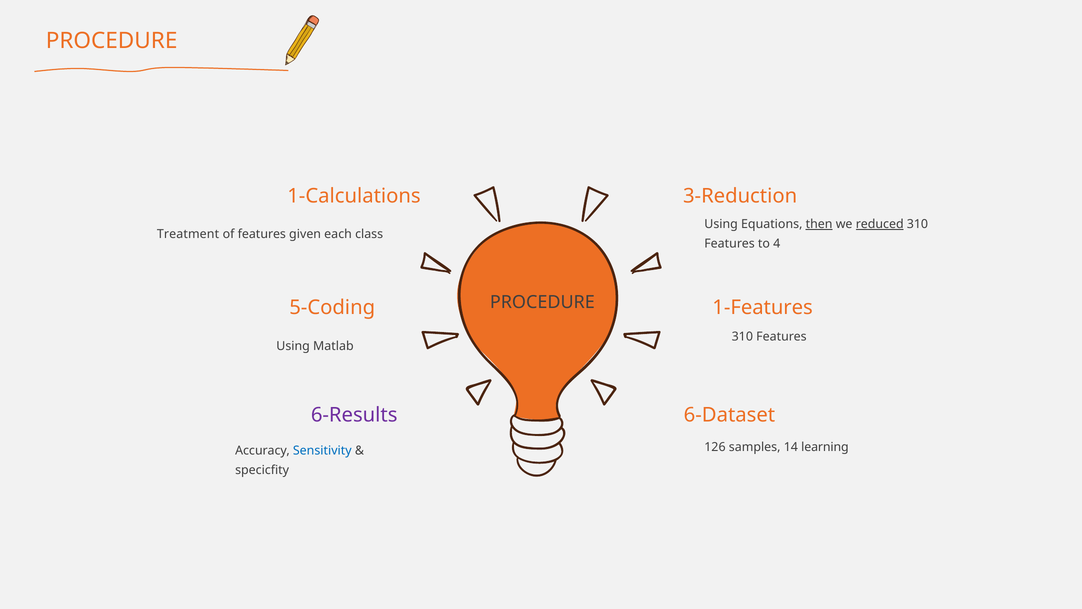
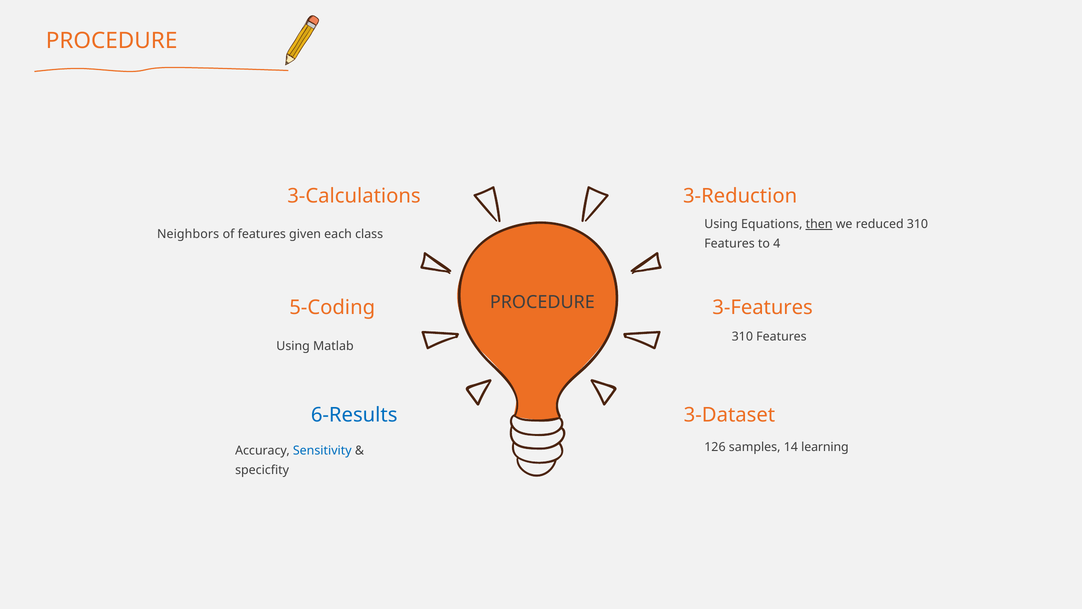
1-Calculations: 1-Calculations -> 3-Calculations
reduced underline: present -> none
Treatment: Treatment -> Neighbors
1-Features: 1-Features -> 3-Features
6-Results colour: purple -> blue
6-Dataset: 6-Dataset -> 3-Dataset
